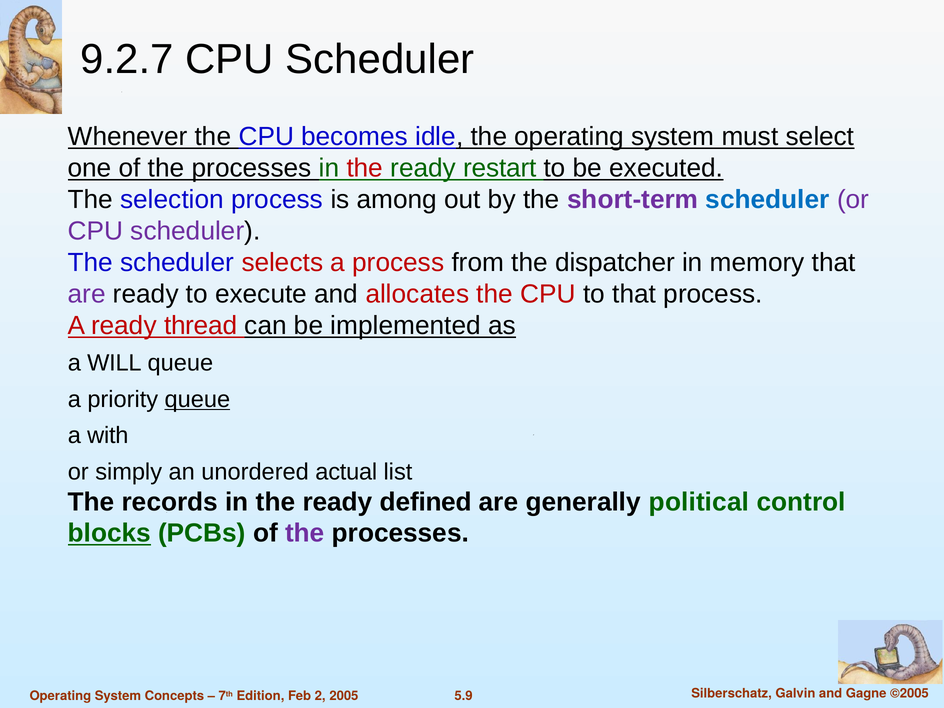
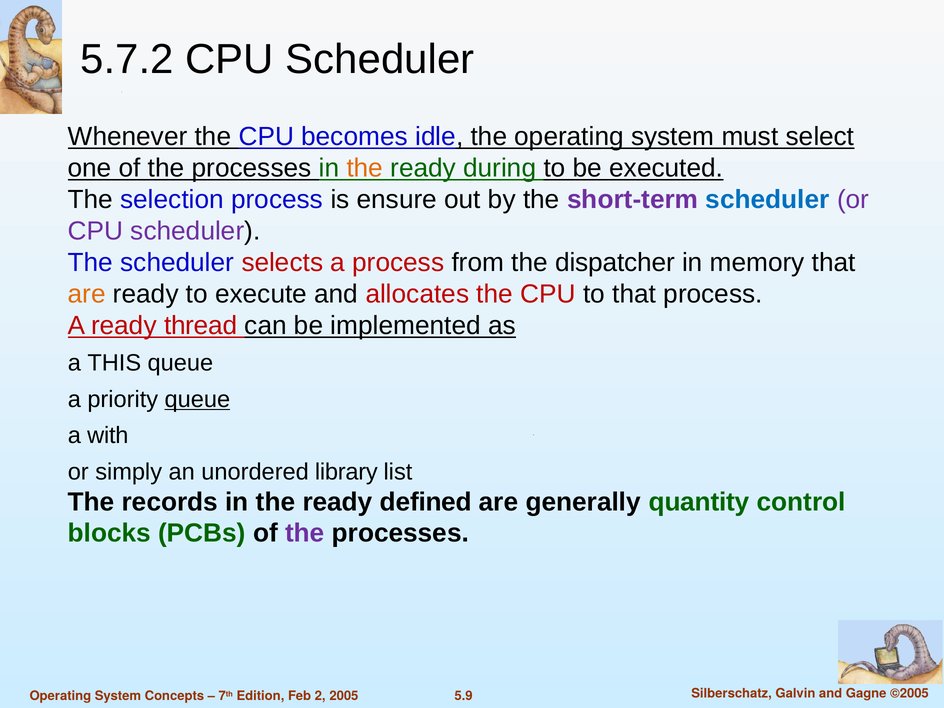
9.2.7: 9.2.7 -> 5.7.2
the at (365, 168) colour: red -> orange
restart: restart -> during
among: among -> ensure
are at (87, 294) colour: purple -> orange
WILL: WILL -> THIS
actual: actual -> library
political: political -> quantity
blocks underline: present -> none
